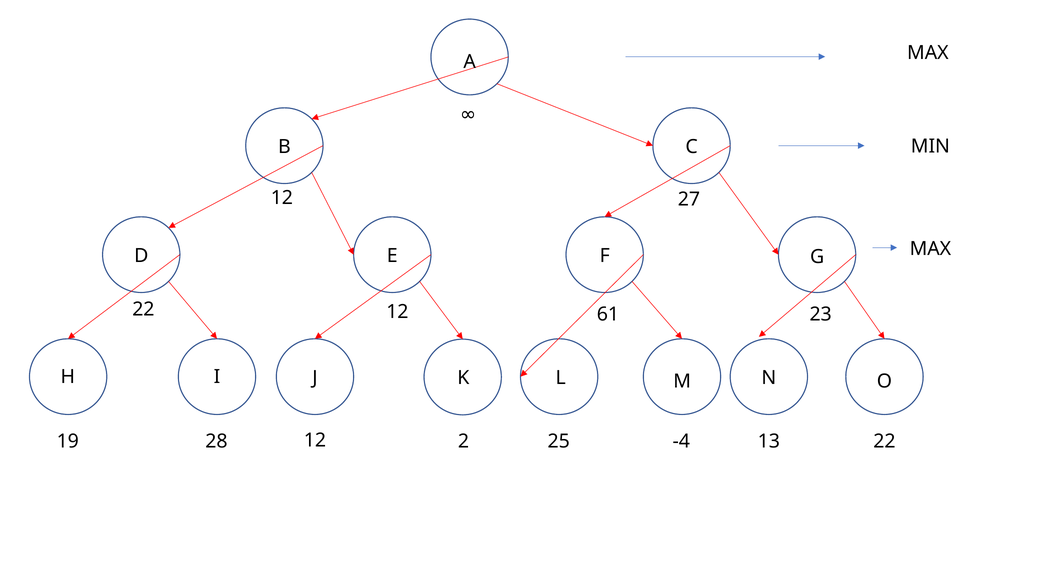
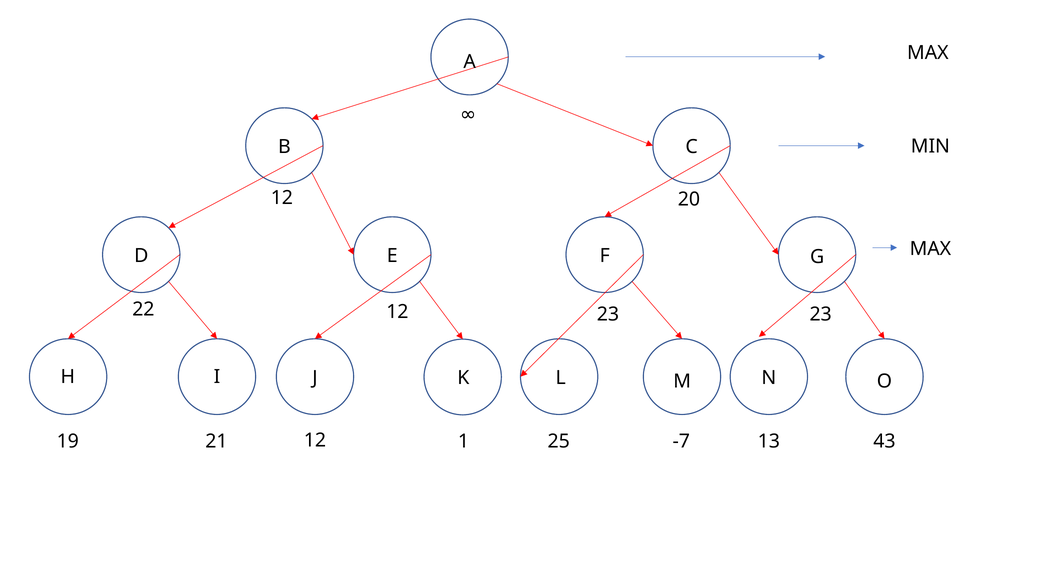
27: 27 -> 20
12 61: 61 -> 23
28: 28 -> 21
2: 2 -> 1
-4: -4 -> -7
13 22: 22 -> 43
